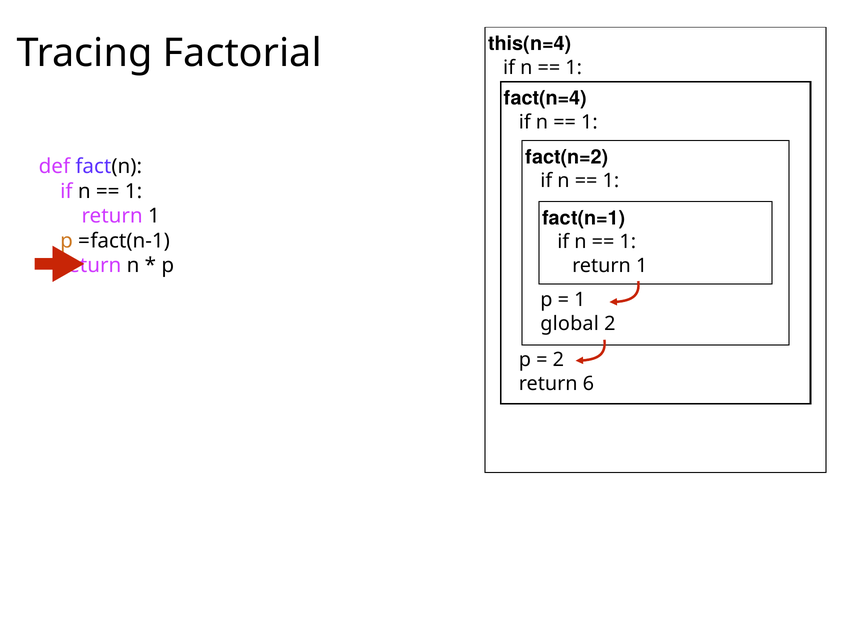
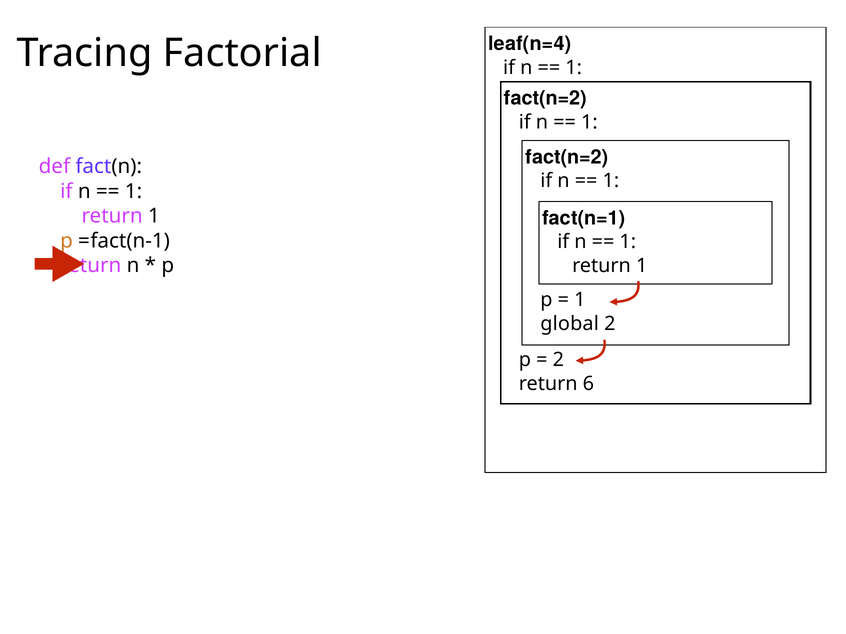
this(n=4: this(n=4 -> leaf(n=4
fact(n=4 at (546, 98): fact(n=4 -> fact(n=2
